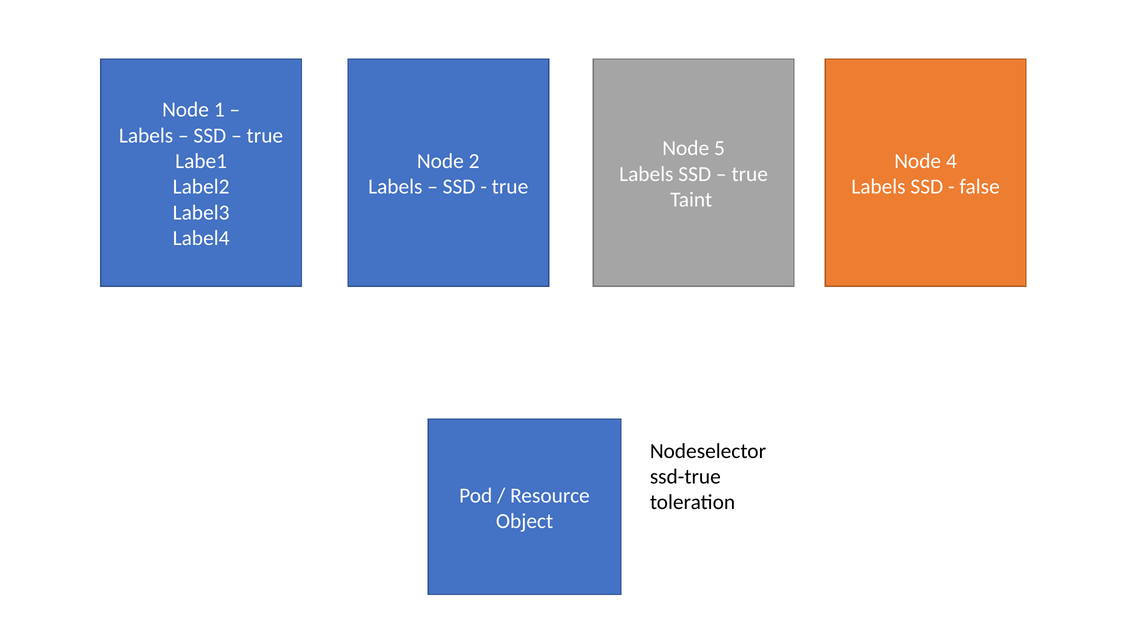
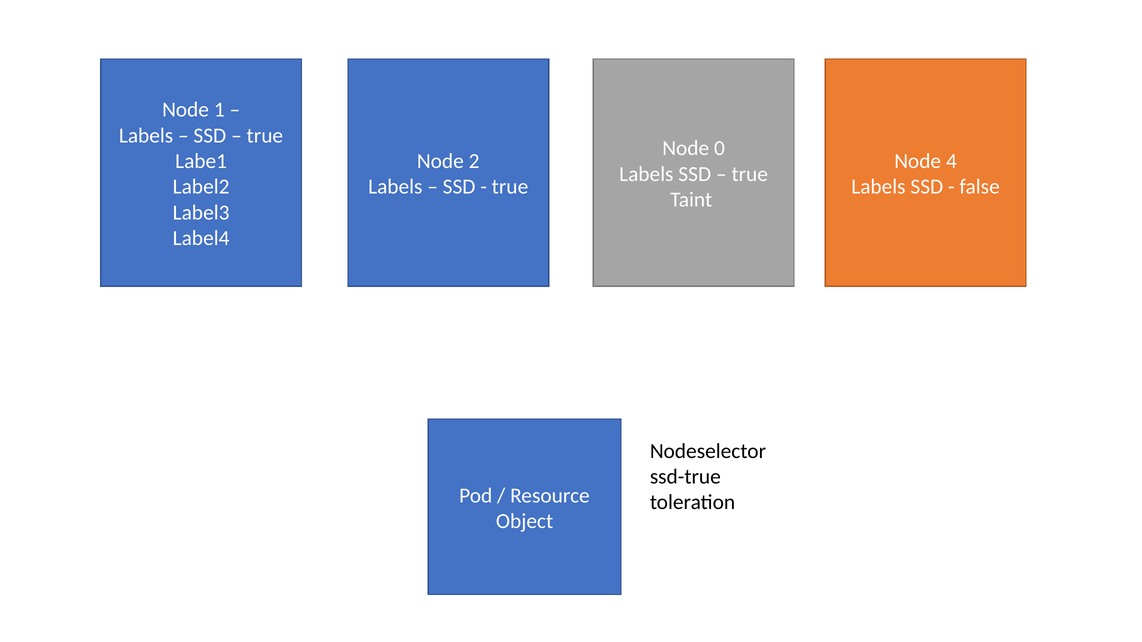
5: 5 -> 0
